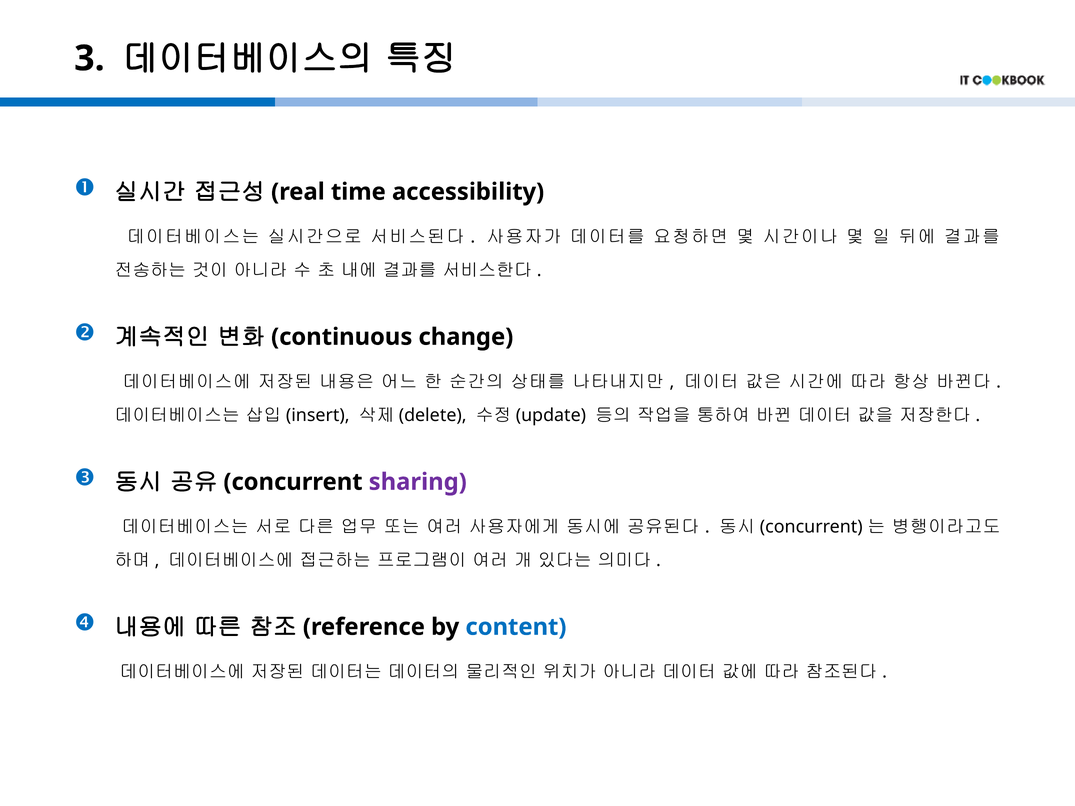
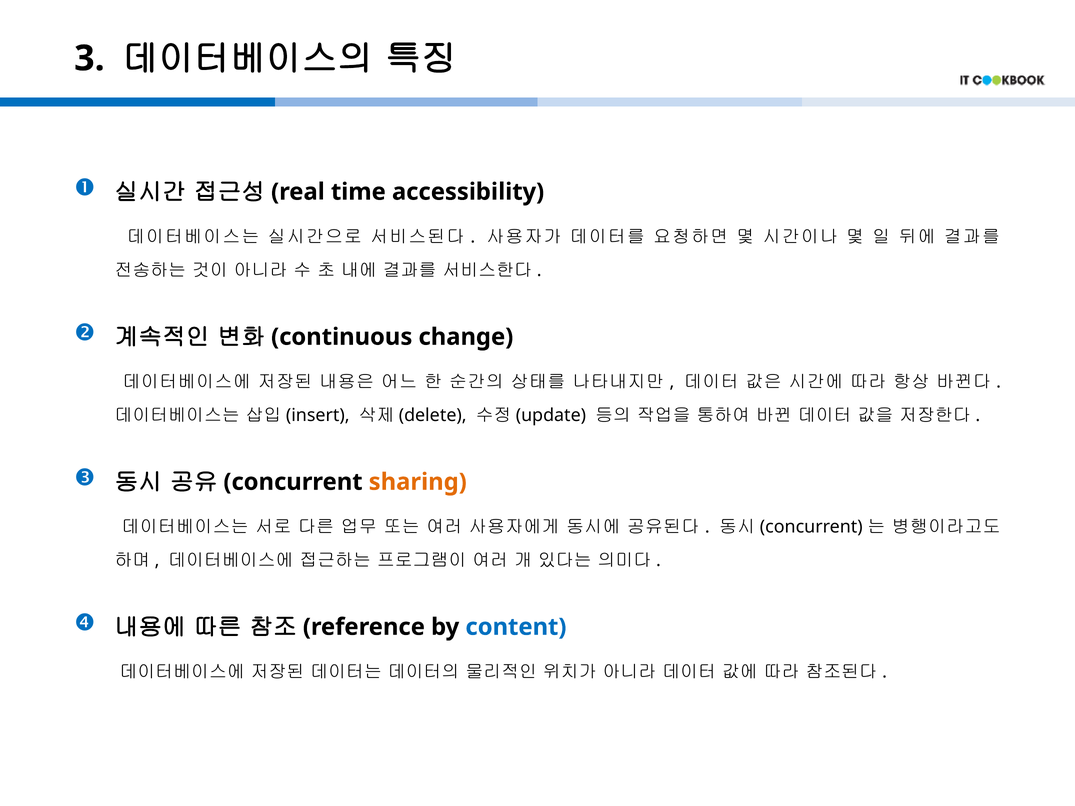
sharing colour: purple -> orange
